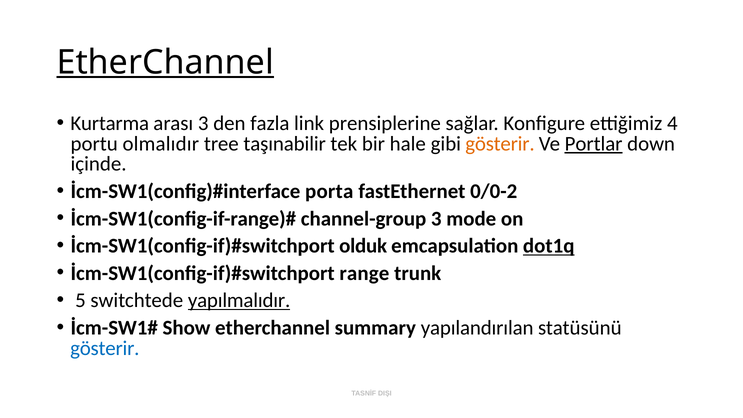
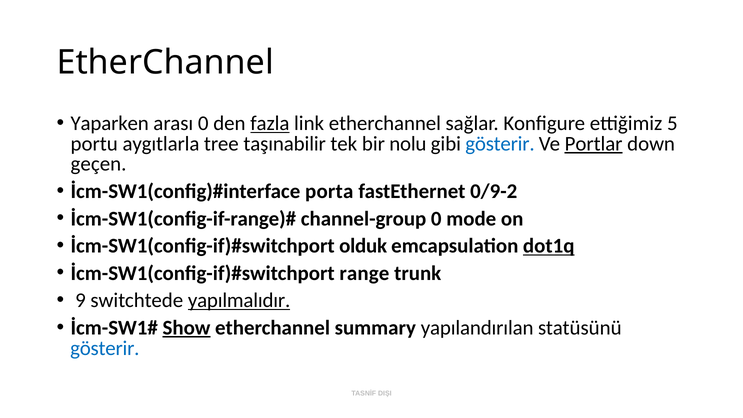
EtherChannel at (165, 62) underline: present -> none
Kurtarma: Kurtarma -> Yaparken
arası 3: 3 -> 0
fazla underline: none -> present
link prensiplerine: prensiplerine -> etherchannel
4: 4 -> 5
olmalıdır: olmalıdır -> aygıtlarla
hale: hale -> nolu
gösterir at (500, 144) colour: orange -> blue
içinde: içinde -> geçen
0/0-2: 0/0-2 -> 0/9-2
channel-group 3: 3 -> 0
5: 5 -> 9
Show underline: none -> present
